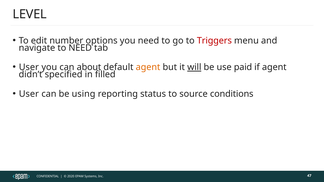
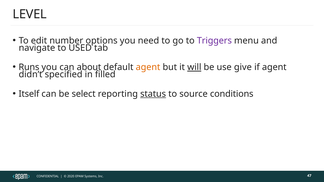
Triggers colour: red -> purple
to NEED: NEED -> USED
User at (29, 67): User -> Runs
paid: paid -> give
User at (29, 94): User -> Itself
using: using -> select
status underline: none -> present
